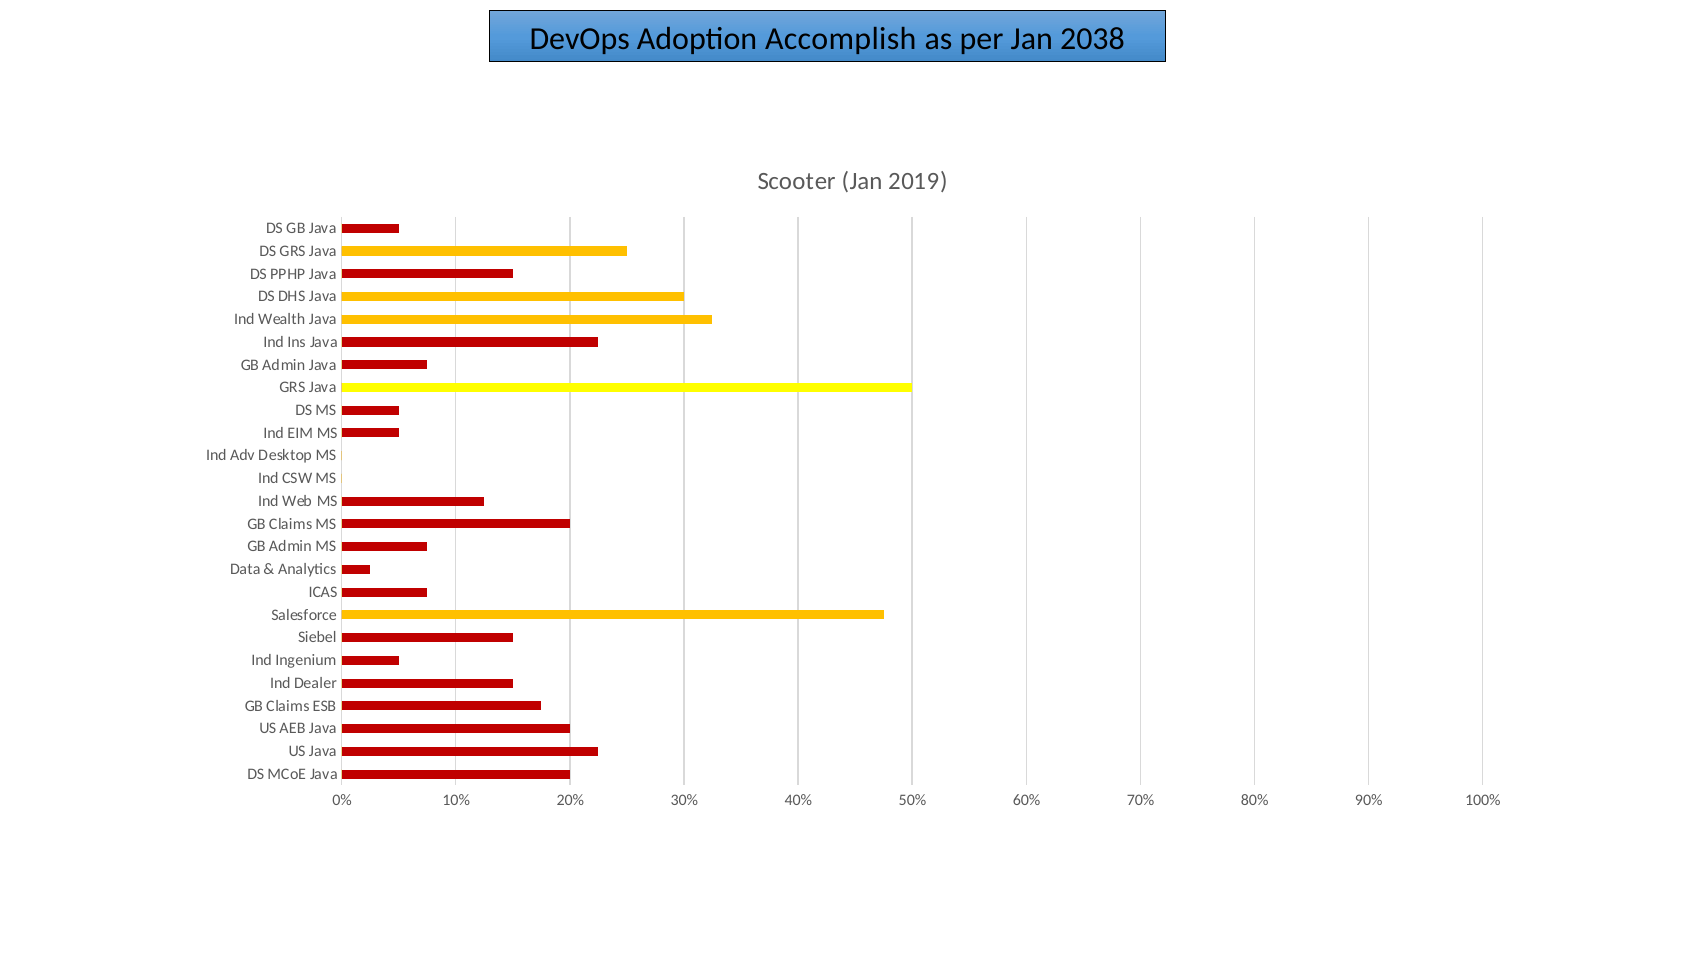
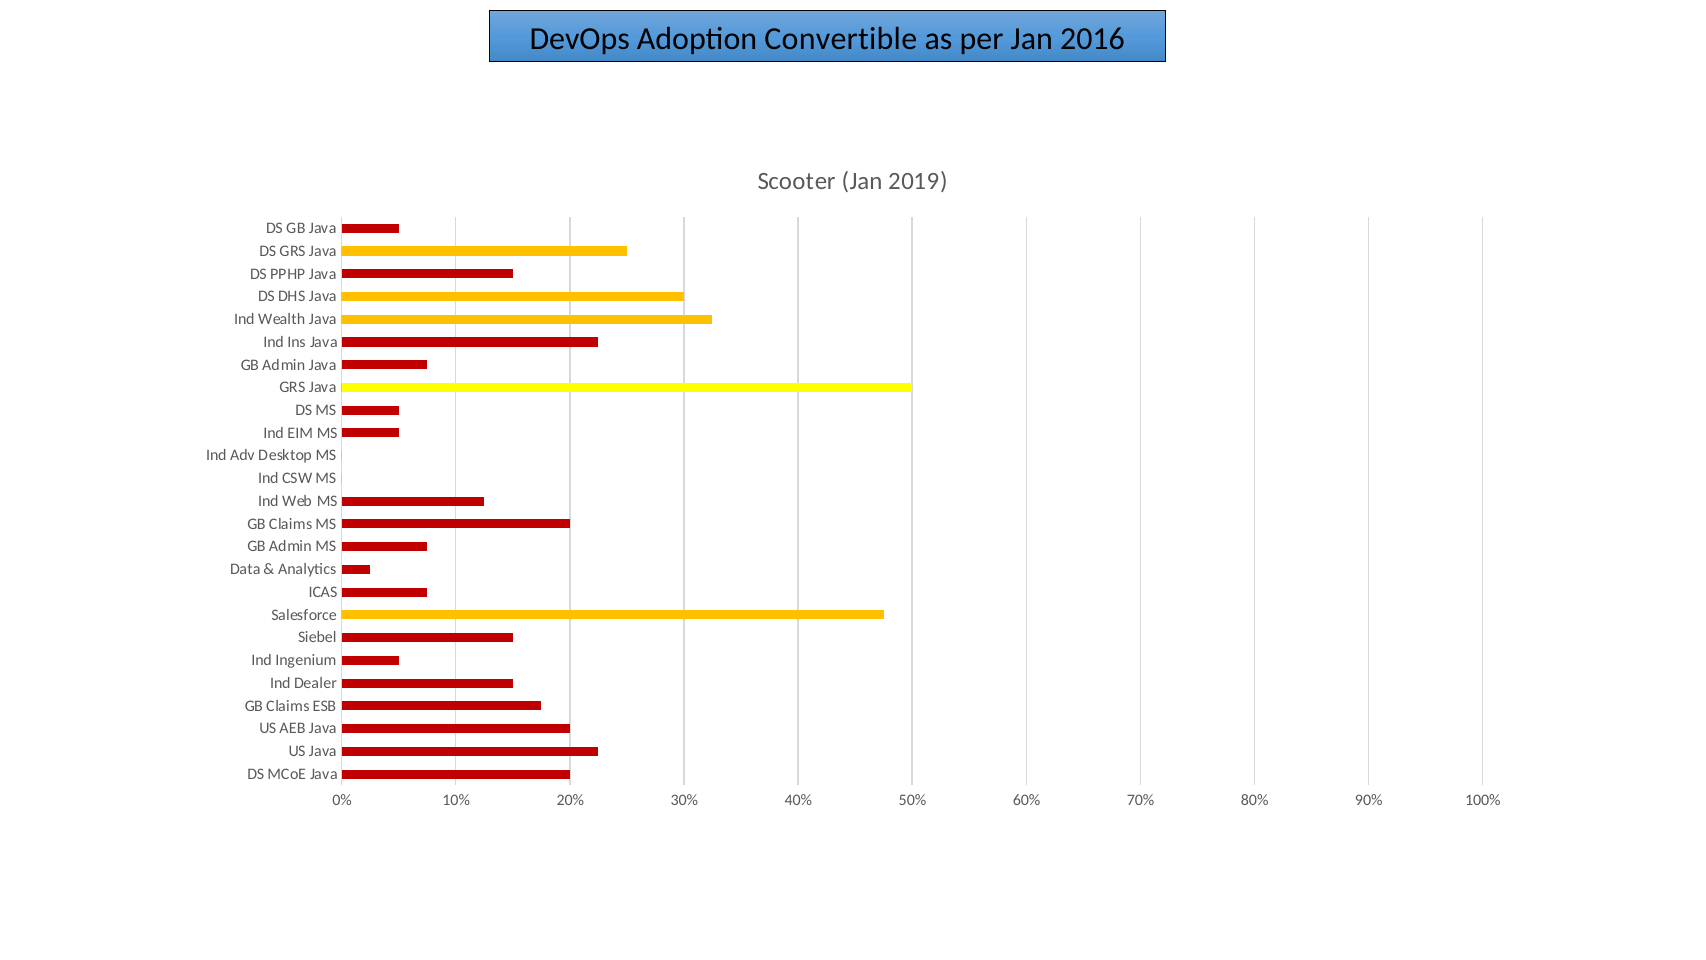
Accomplish: Accomplish -> Convertible
2038: 2038 -> 2016
